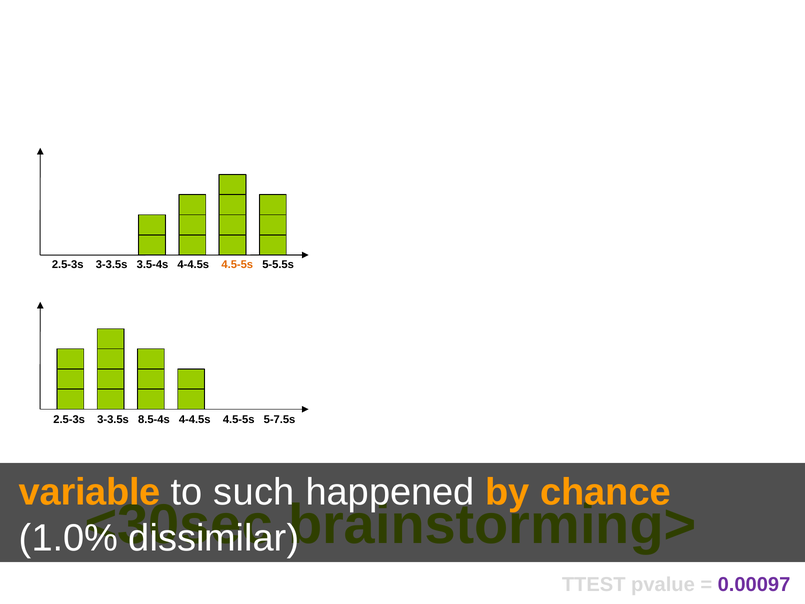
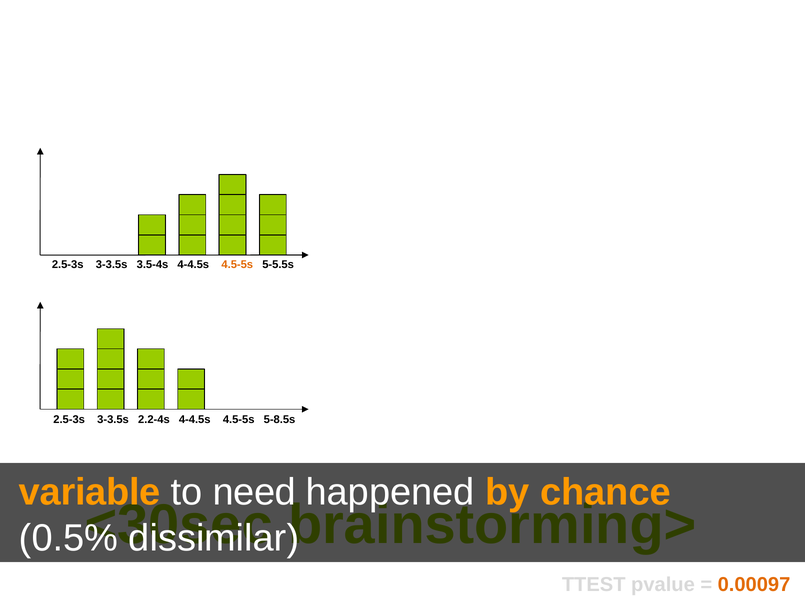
8.5-4s: 8.5-4s -> 2.2-4s
5-7.5s: 5-7.5s -> 5-8.5s
such: such -> need
1.0%: 1.0% -> 0.5%
0.00097 colour: purple -> orange
